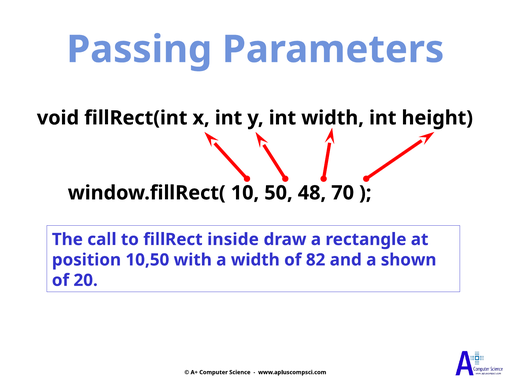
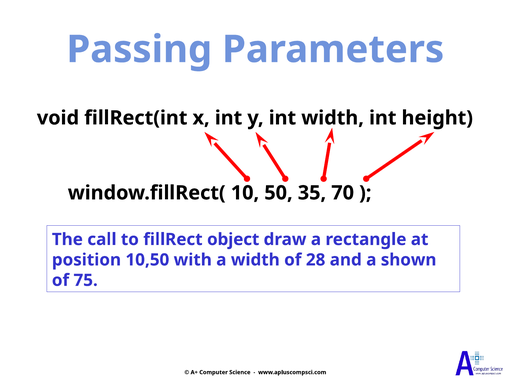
48: 48 -> 35
inside: inside -> object
82: 82 -> 28
20: 20 -> 75
